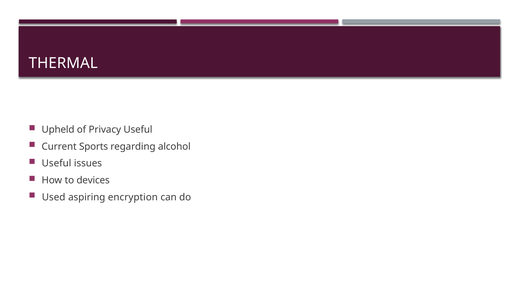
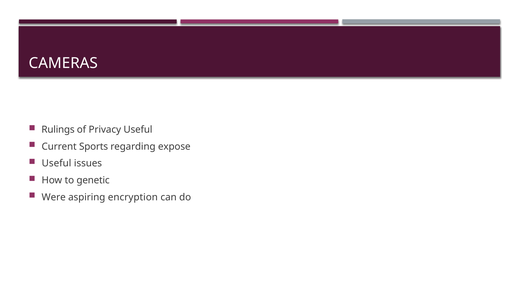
THERMAL: THERMAL -> CAMERAS
Upheld: Upheld -> Rulings
alcohol: alcohol -> expose
devices: devices -> genetic
Used: Used -> Were
